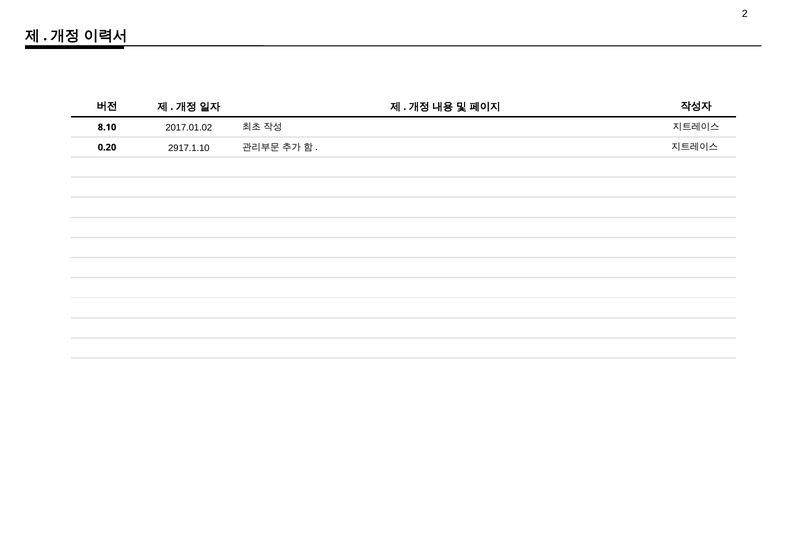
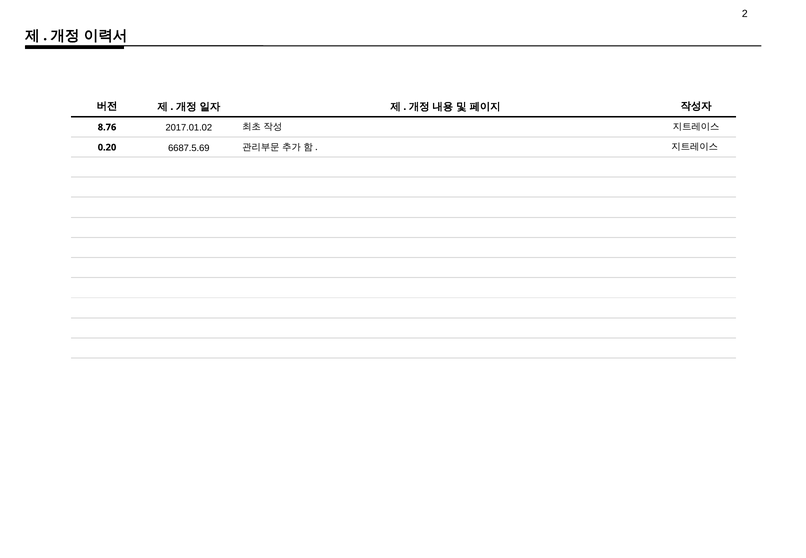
8.10: 8.10 -> 8.76
2917.1.10: 2917.1.10 -> 6687.5.69
